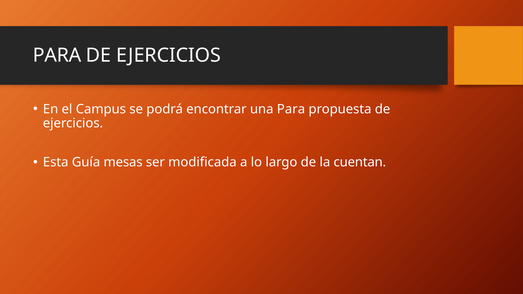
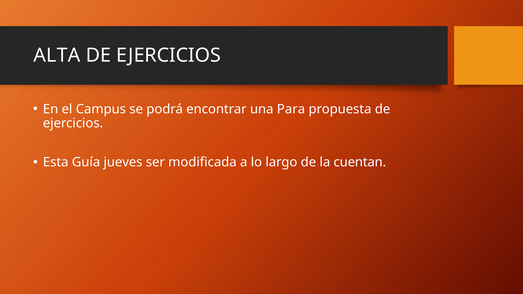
PARA at (57, 55): PARA -> ALTA
mesas: mesas -> jueves
